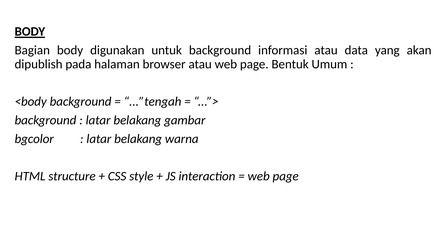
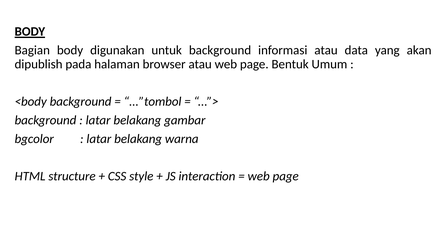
...”tengah: ...”tengah -> ...”tombol
